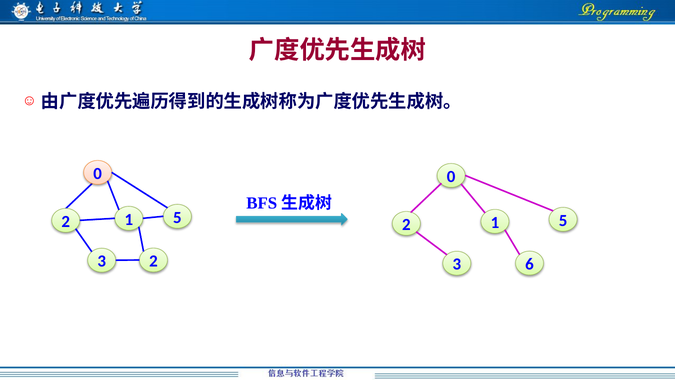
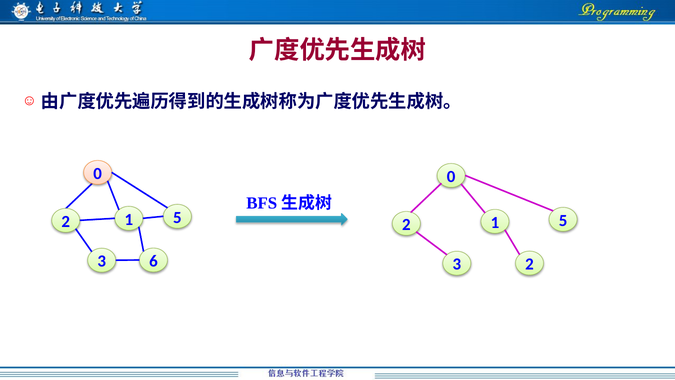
3 2: 2 -> 6
3 6: 6 -> 2
